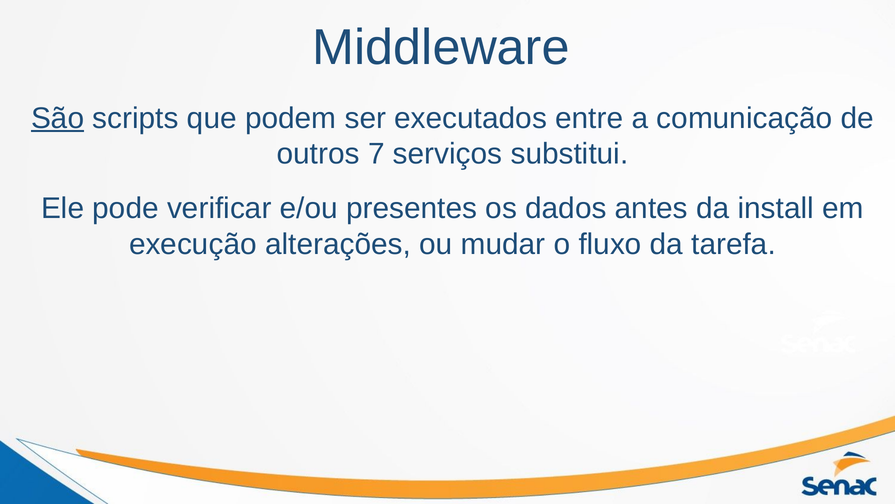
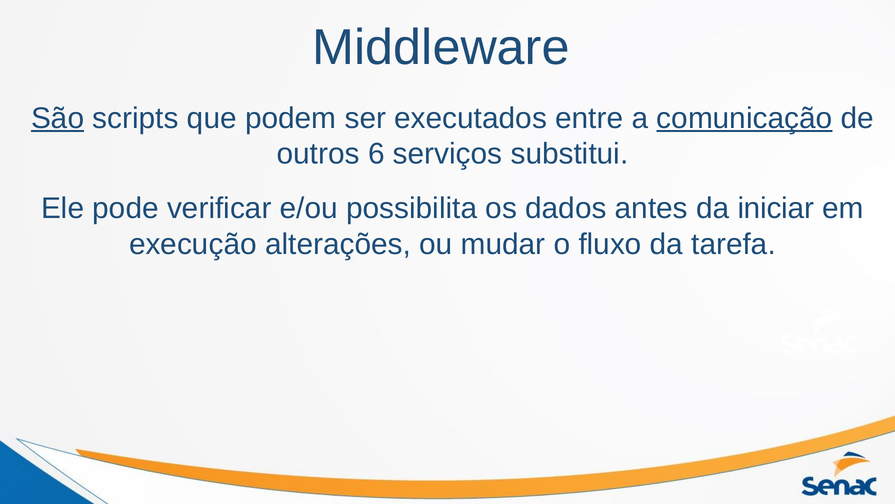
comunicação underline: none -> present
7: 7 -> 6
presentes: presentes -> possibilita
install: install -> iniciar
